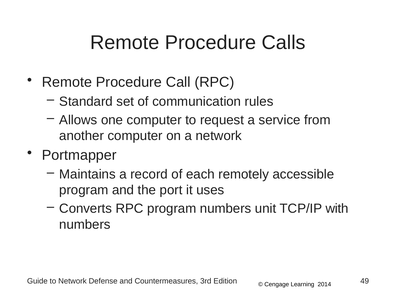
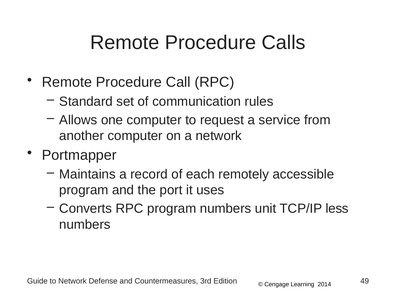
with: with -> less
